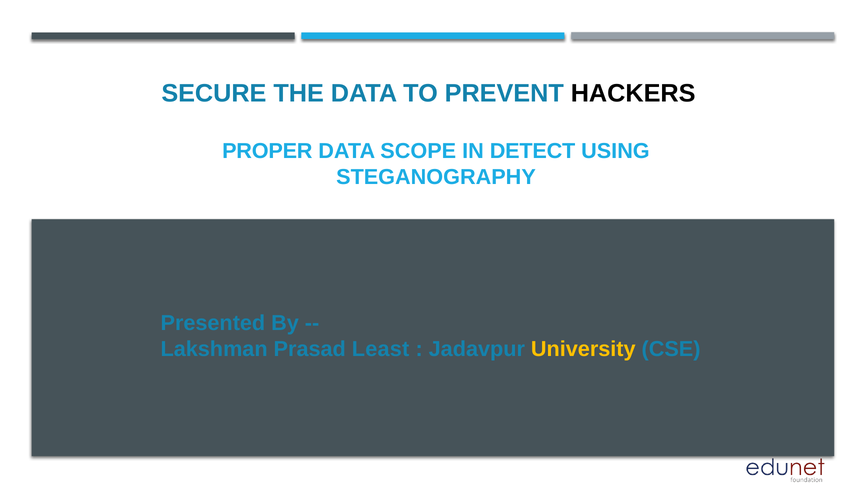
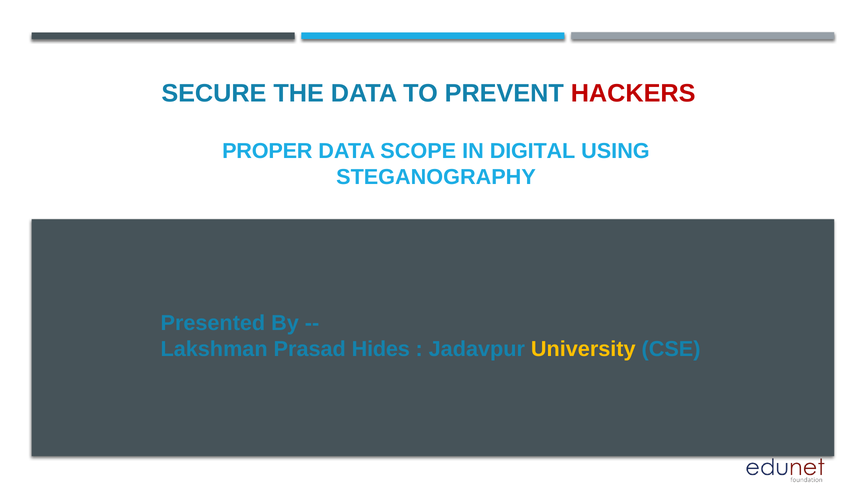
HACKERS colour: black -> red
DETECT: DETECT -> DIGITAL
Least: Least -> Hides
